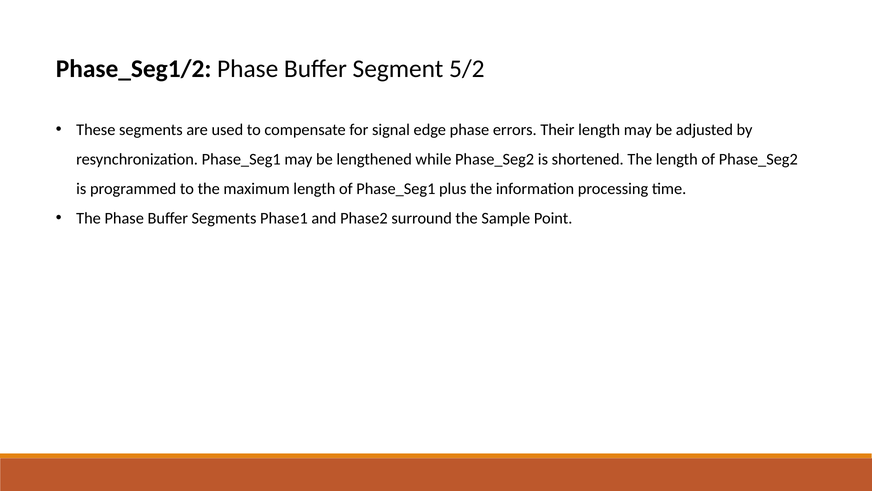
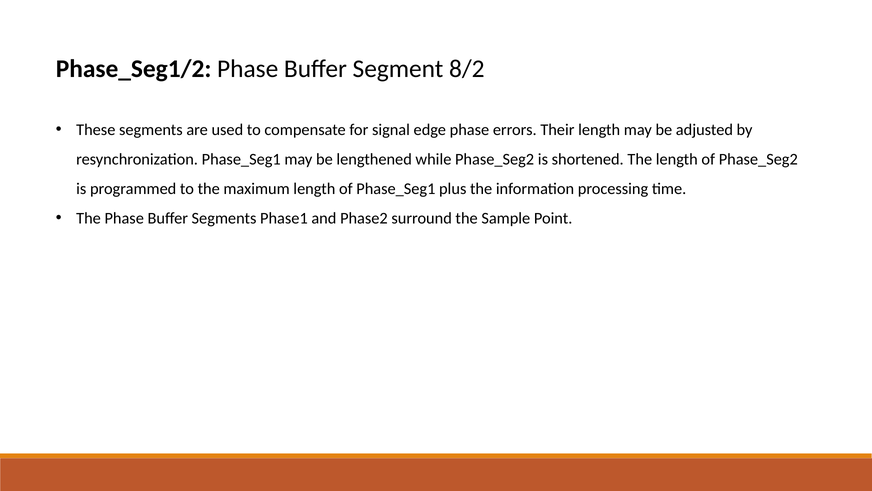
5/2: 5/2 -> 8/2
